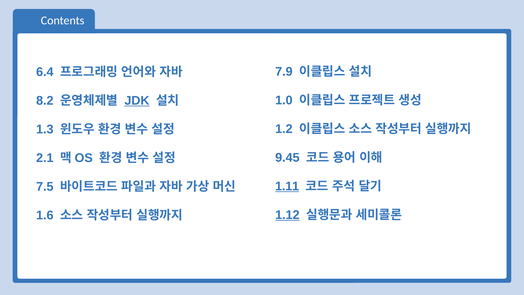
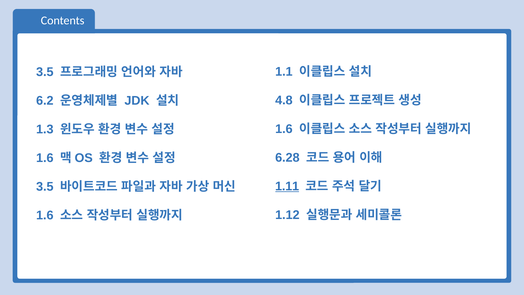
7.9: 7.9 -> 1.1
6.4 at (45, 72): 6.4 -> 3.5
1.0: 1.0 -> 4.8
8.2: 8.2 -> 6.2
JDK underline: present -> none
1.2 at (284, 129): 1.2 -> 1.6
9.45: 9.45 -> 6.28
2.1 at (45, 158): 2.1 -> 1.6
7.5 at (45, 187): 7.5 -> 3.5
1.12 underline: present -> none
